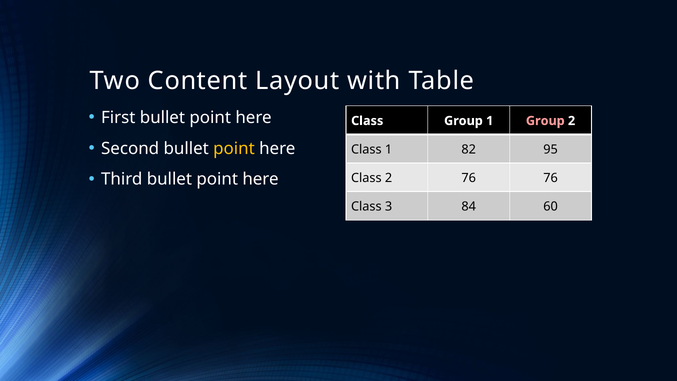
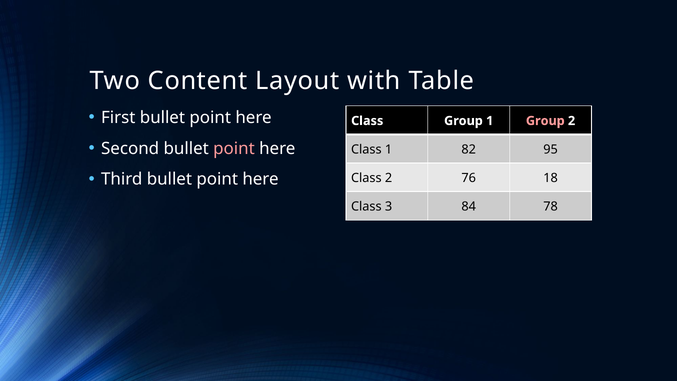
point at (234, 148) colour: yellow -> pink
76 76: 76 -> 18
60: 60 -> 78
